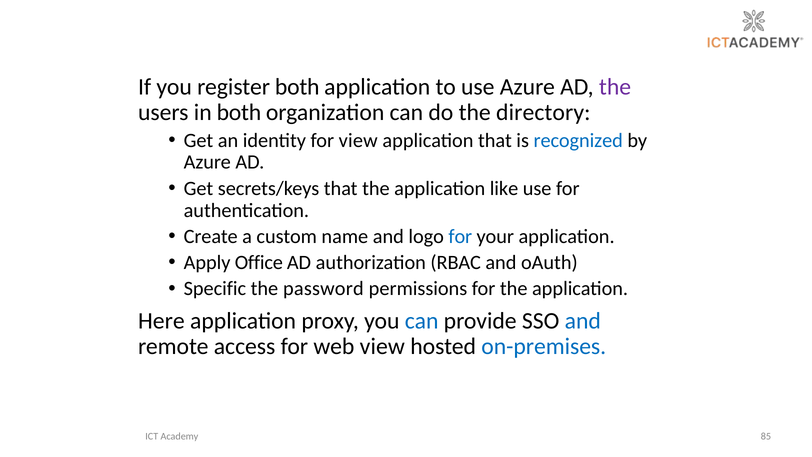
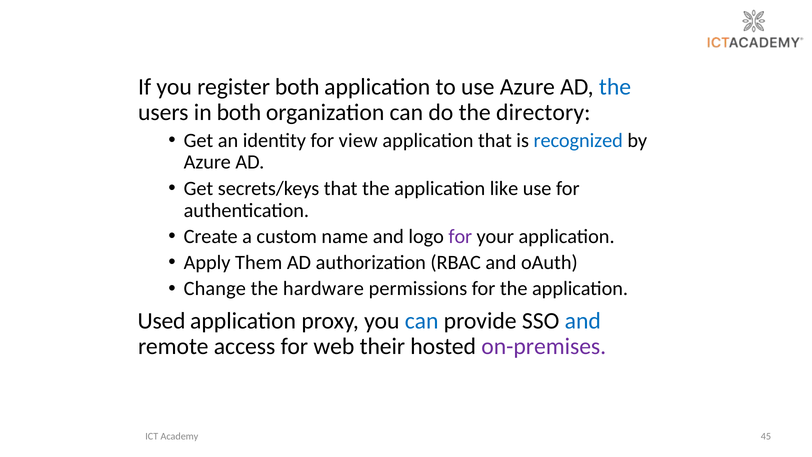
the at (615, 87) colour: purple -> blue
for at (460, 236) colour: blue -> purple
Office: Office -> Them
Specific: Specific -> Change
password: password -> hardware
Here: Here -> Used
web view: view -> their
on-premises colour: blue -> purple
85: 85 -> 45
